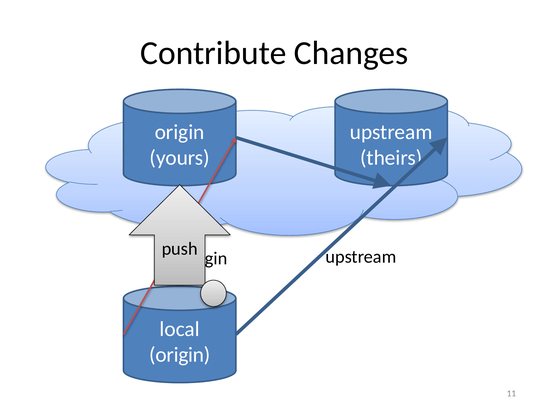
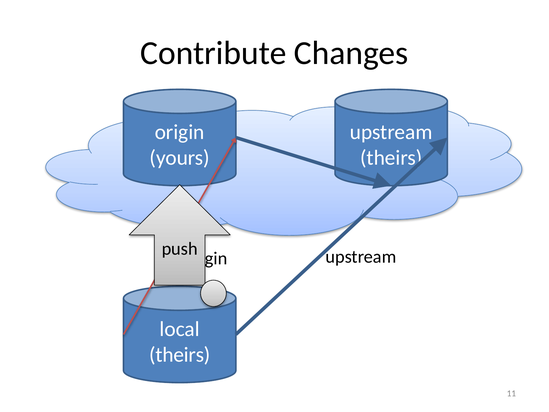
origin at (180, 355): origin -> theirs
